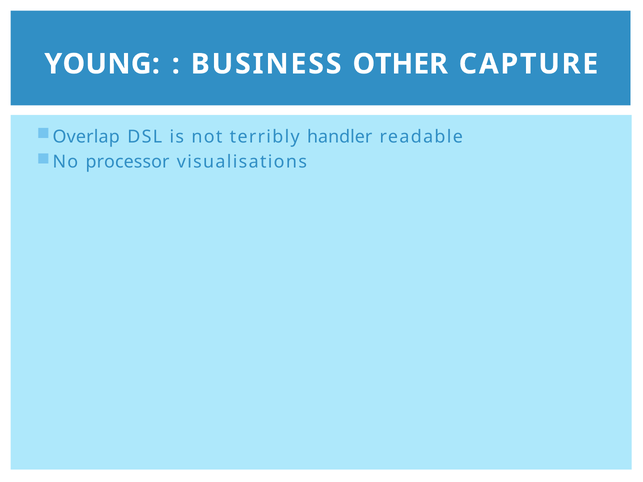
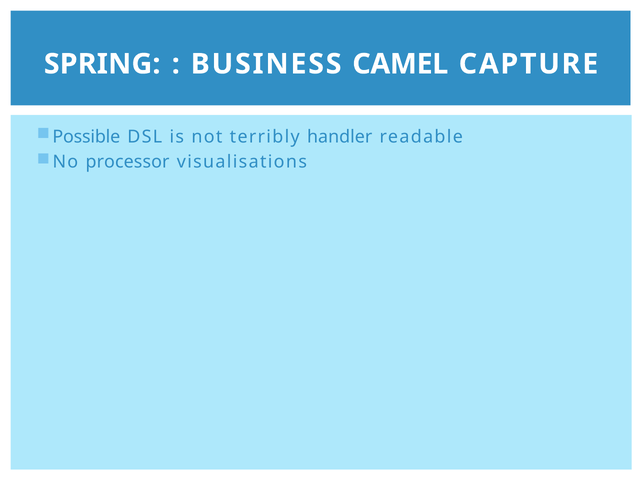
YOUNG: YOUNG -> SPRING
OTHER: OTHER -> CAMEL
Overlap: Overlap -> Possible
